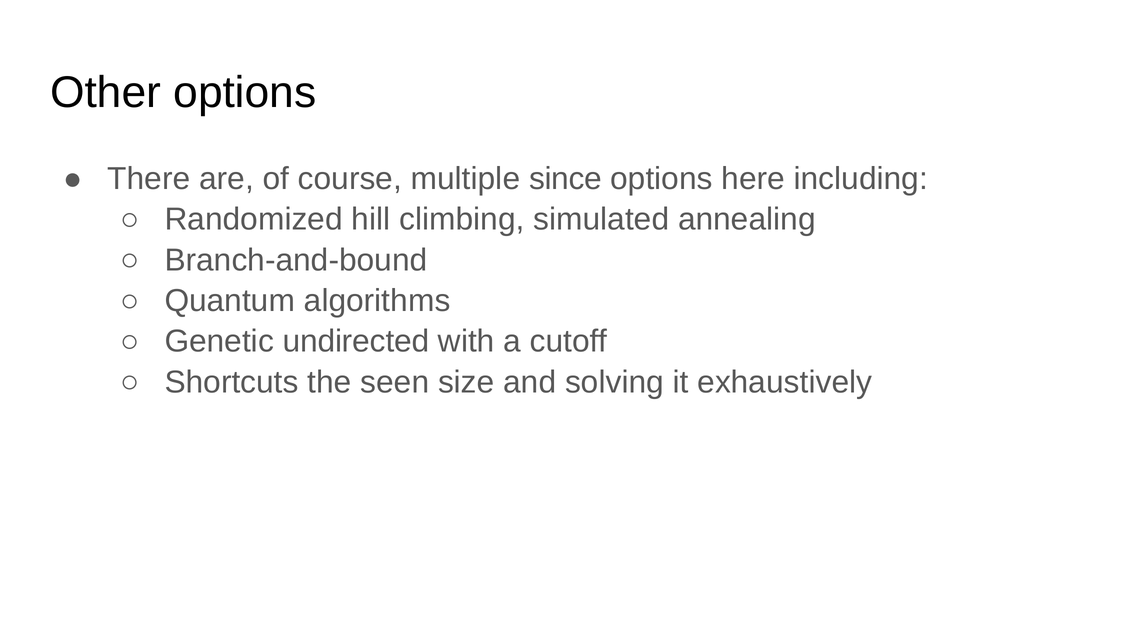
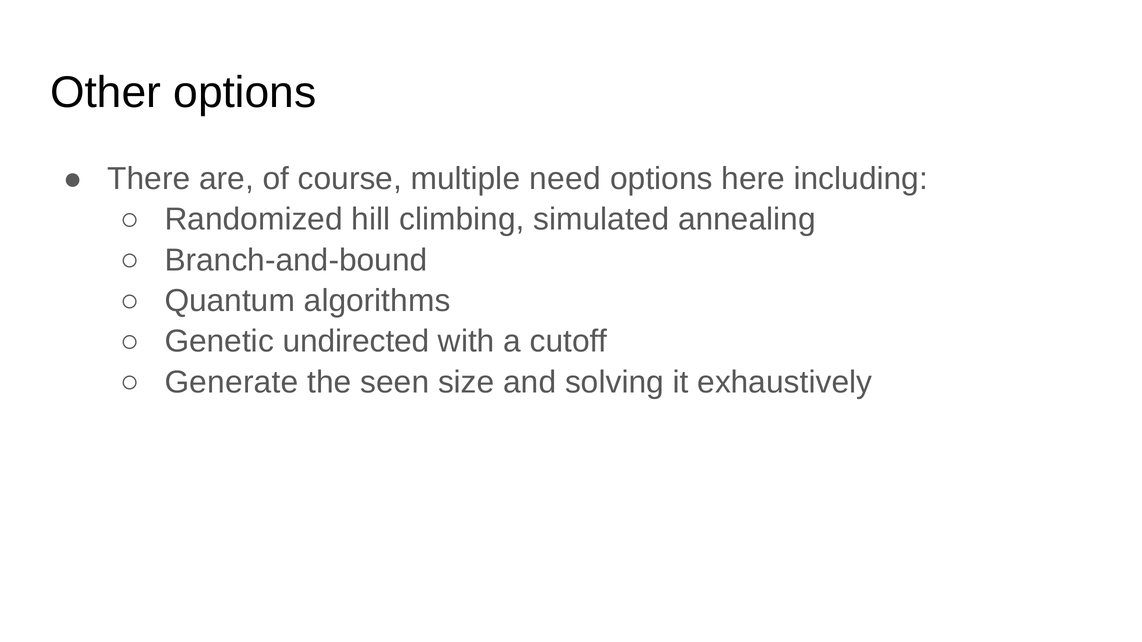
since: since -> need
Shortcuts: Shortcuts -> Generate
